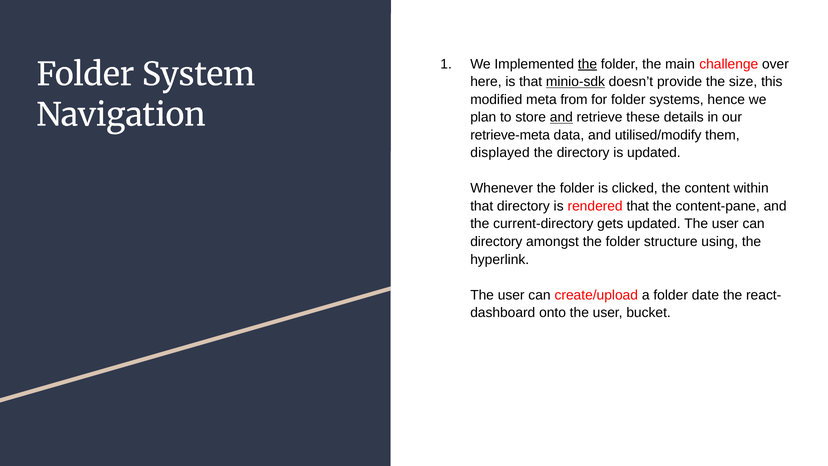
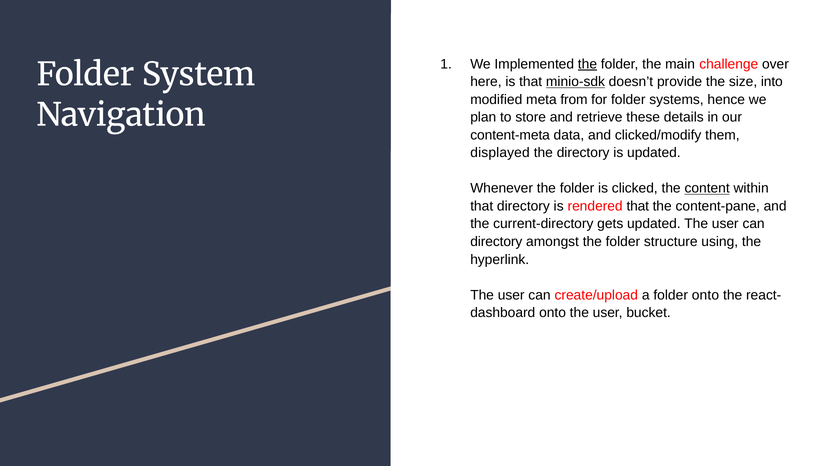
this: this -> into
and at (561, 117) underline: present -> none
retrieve-meta: retrieve-meta -> content-meta
utilised/modify: utilised/modify -> clicked/modify
content underline: none -> present
folder date: date -> onto
